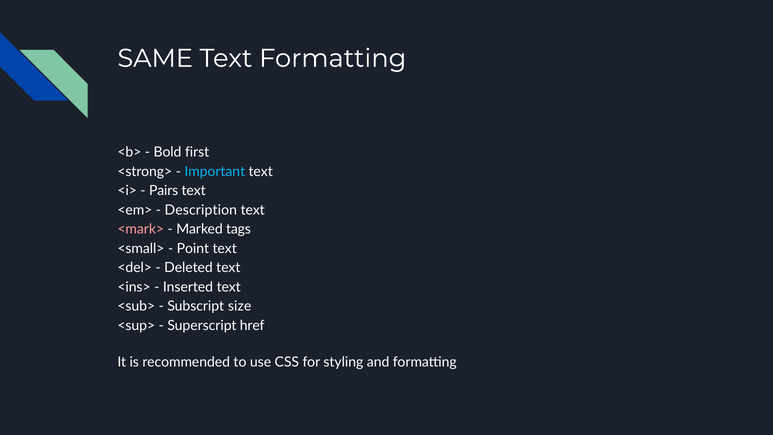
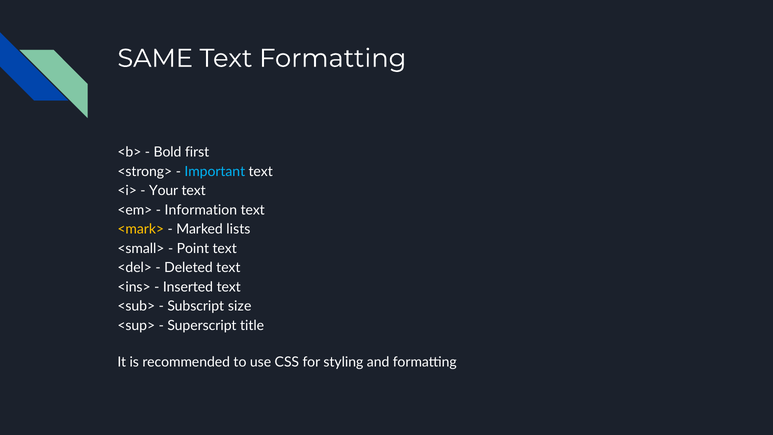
Pairs: Pairs -> Your
Description: Description -> Information
<mark> colour: pink -> yellow
tags: tags -> lists
href: href -> title
